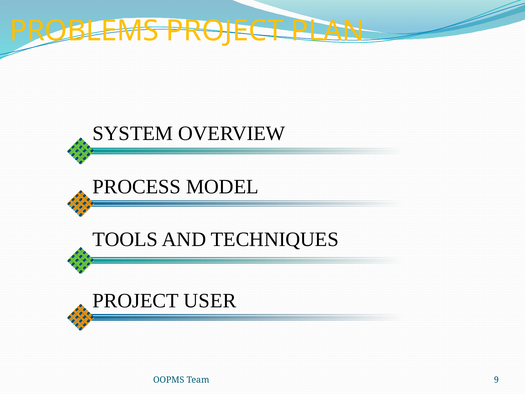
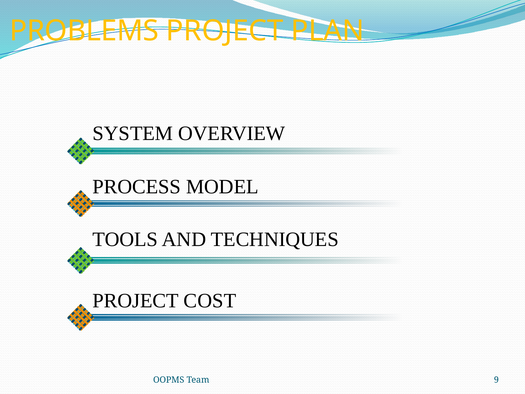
USER: USER -> COST
